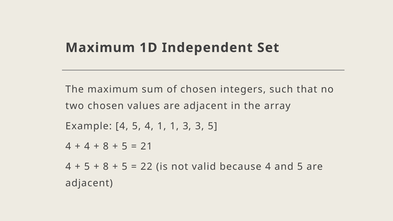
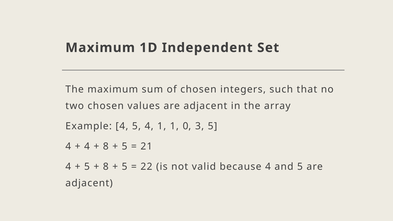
1 3: 3 -> 0
